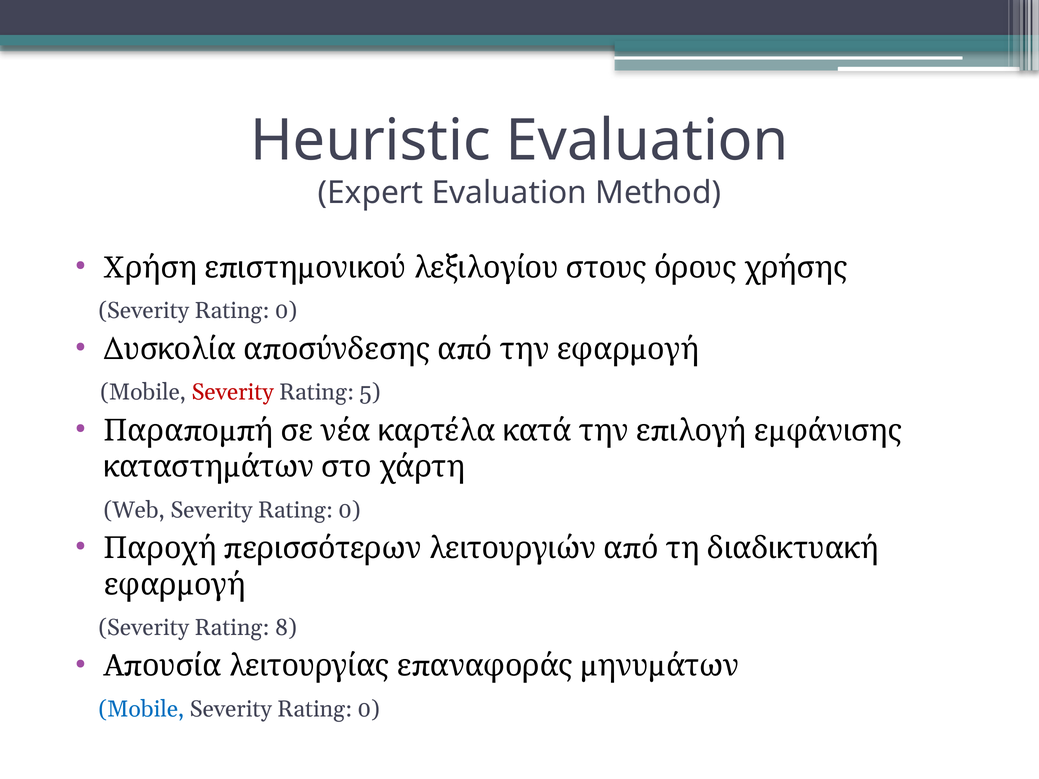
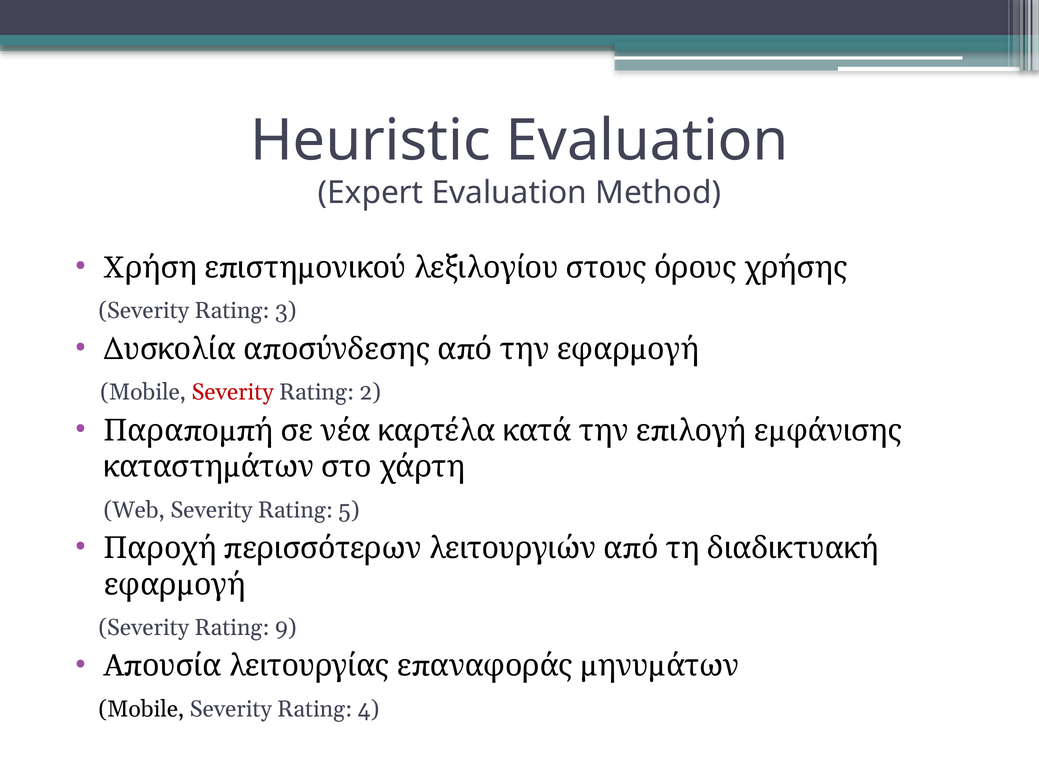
0 at (286, 311): 0 -> 3
5: 5 -> 2
Web Severity Rating 0: 0 -> 5
8: 8 -> 9
Mobile at (141, 709) colour: blue -> black
0 at (368, 709): 0 -> 4
